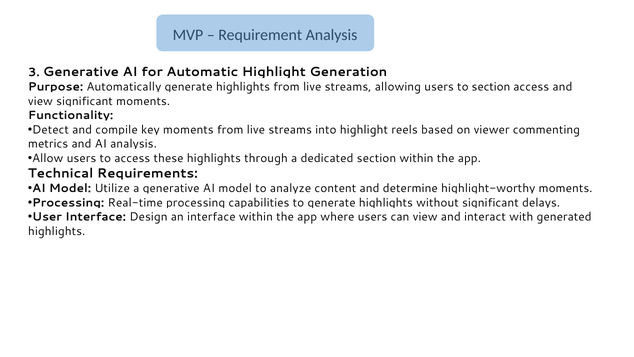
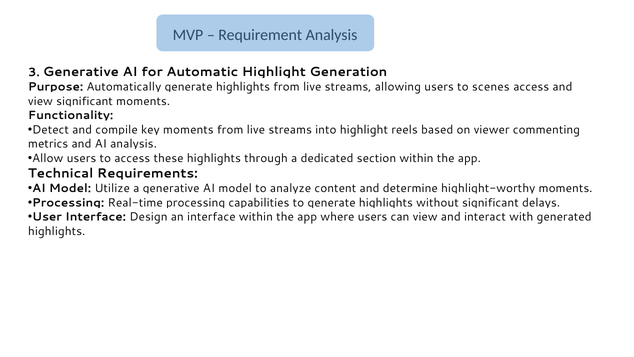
to section: section -> scenes
